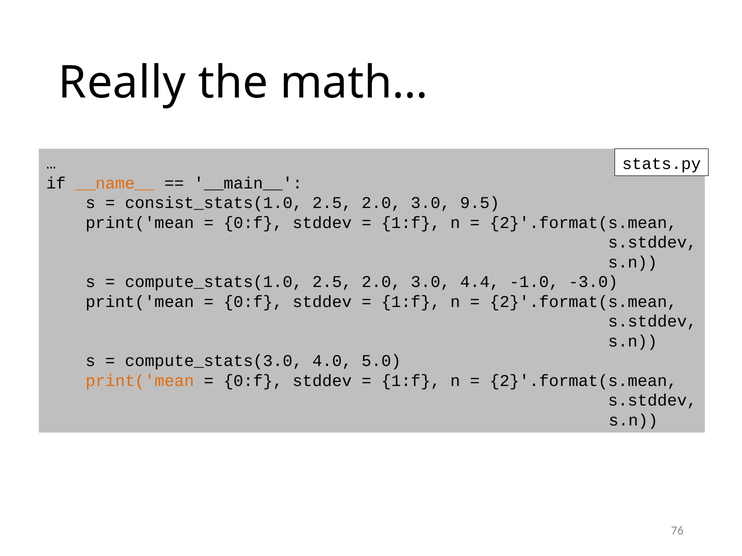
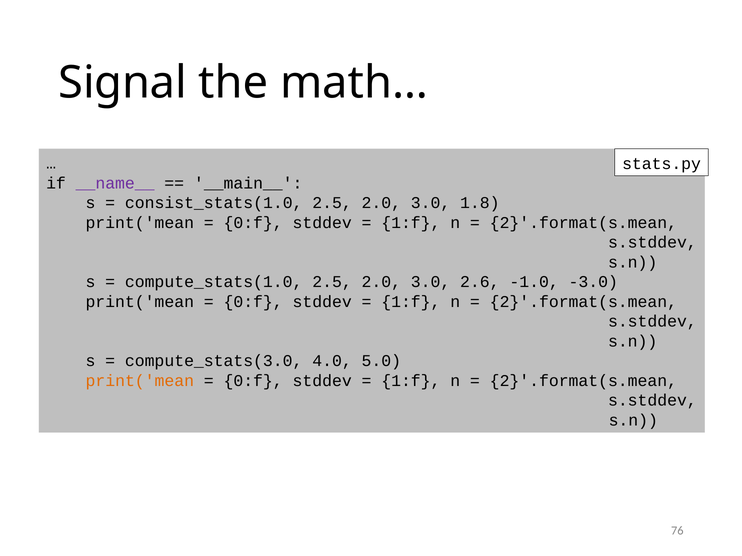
Really: Really -> Signal
__name__ colour: orange -> purple
9.5: 9.5 -> 1.8
4.4: 4.4 -> 2.6
